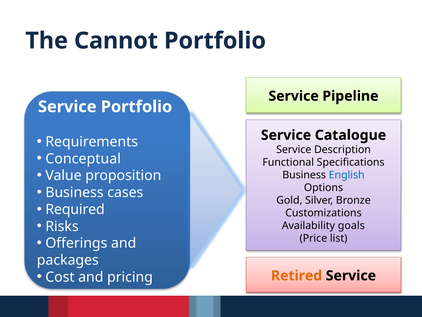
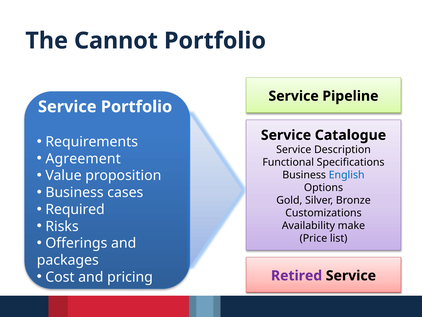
Conceptual: Conceptual -> Agreement
goals: goals -> make
Retired colour: orange -> purple
